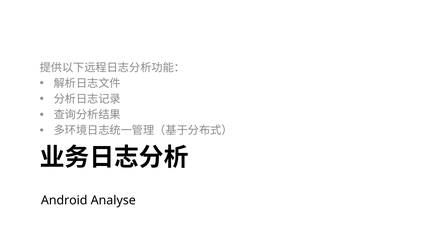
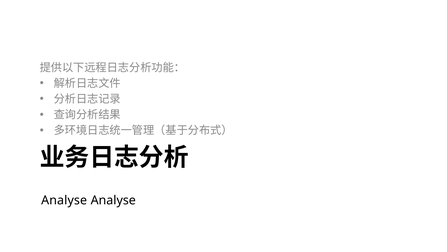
Android at (64, 200): Android -> Analyse
